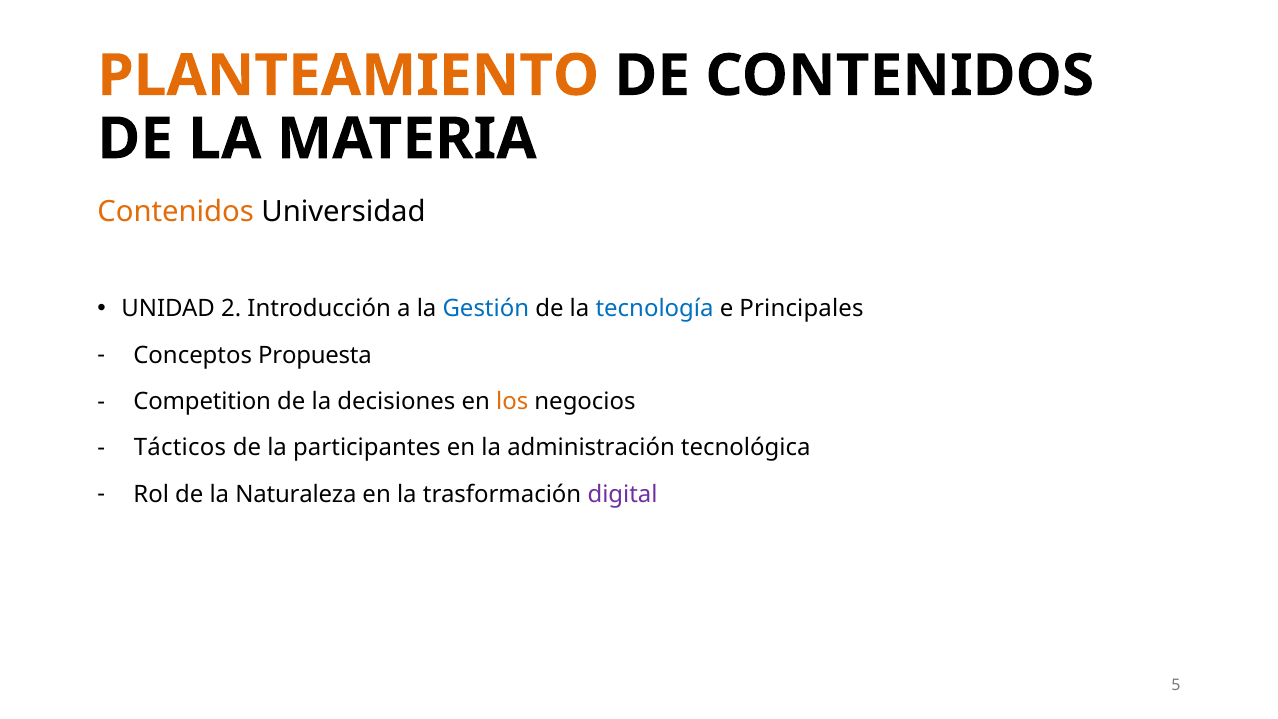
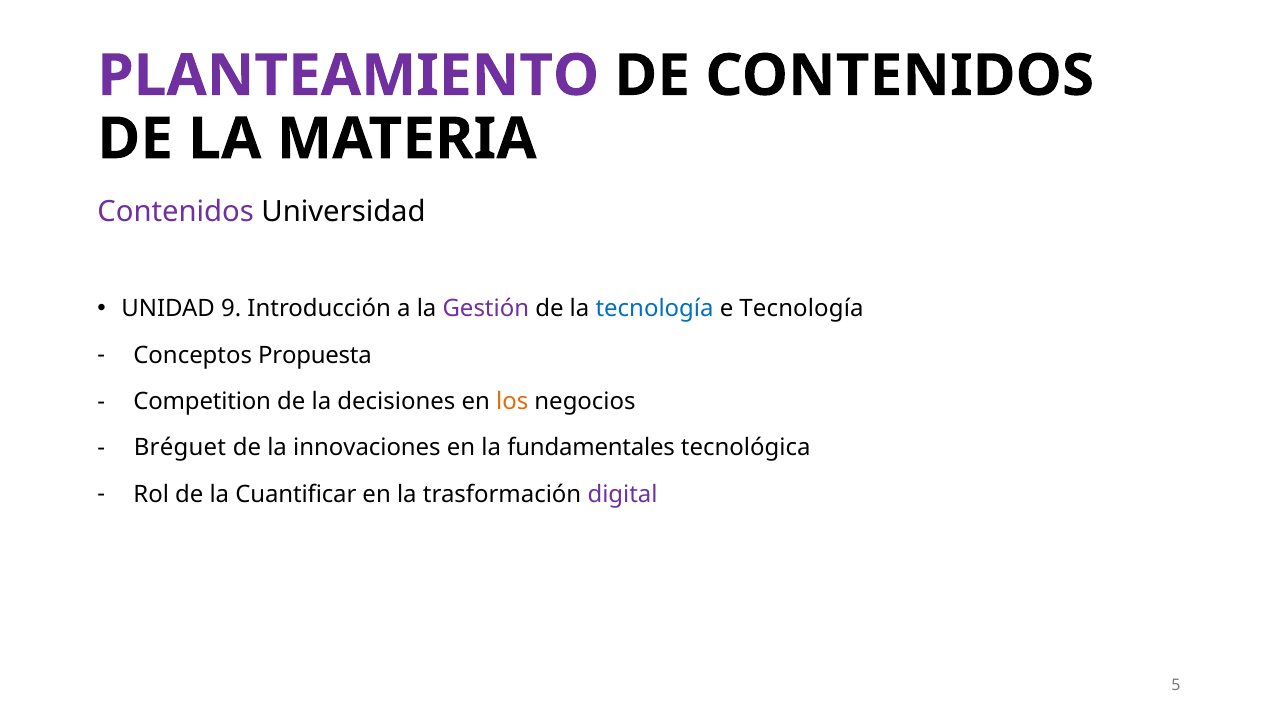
PLANTEAMIENTO colour: orange -> purple
Contenidos at (176, 212) colour: orange -> purple
2: 2 -> 9
Gestión colour: blue -> purple
e Principales: Principales -> Tecnología
Tácticos: Tácticos -> Bréguet
participantes: participantes -> innovaciones
administración: administración -> fundamentales
Naturaleza: Naturaleza -> Cuantificar
